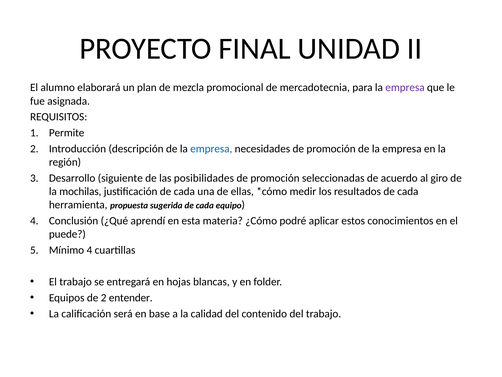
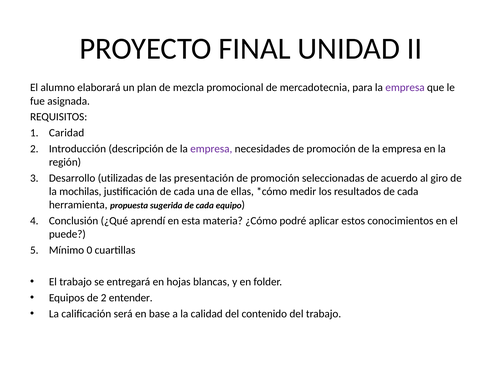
Permite: Permite -> Caridad
empresa at (211, 149) colour: blue -> purple
siguiente: siguiente -> utilizadas
posibilidades: posibilidades -> presentación
Mínimo 4: 4 -> 0
